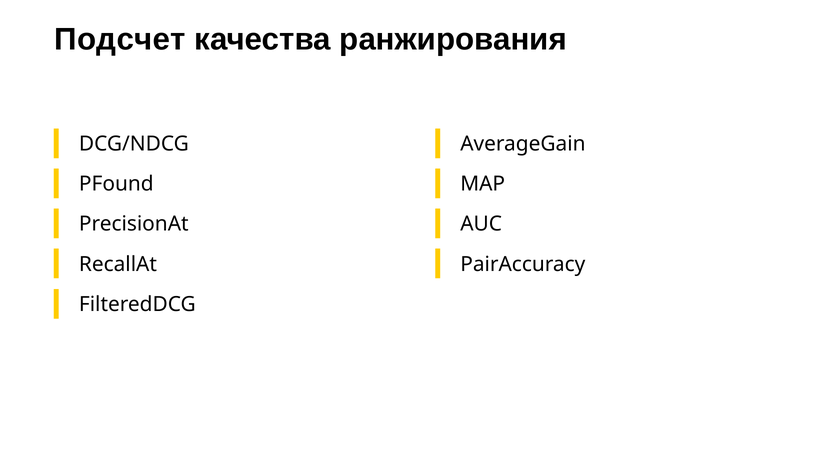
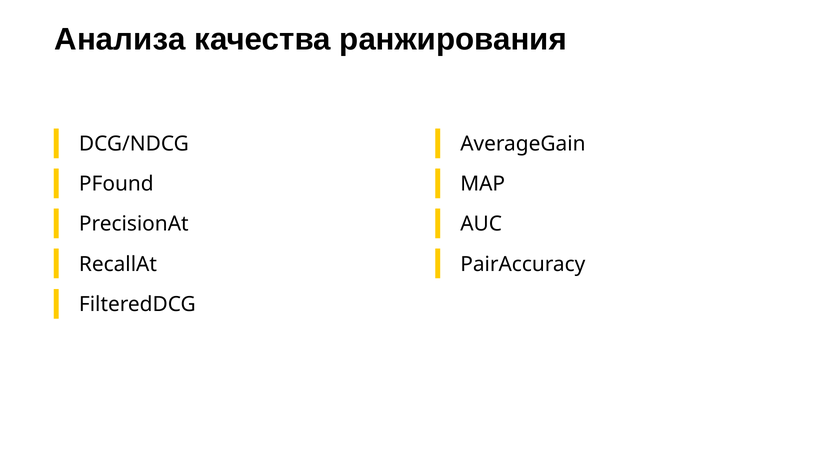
Подсчет: Подсчет -> Анализа
